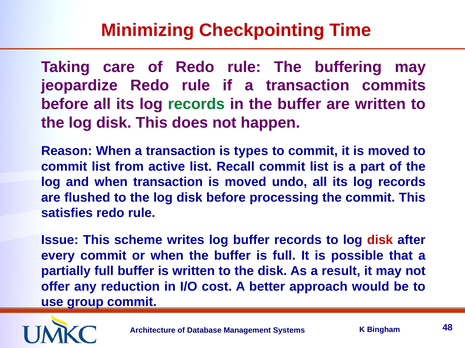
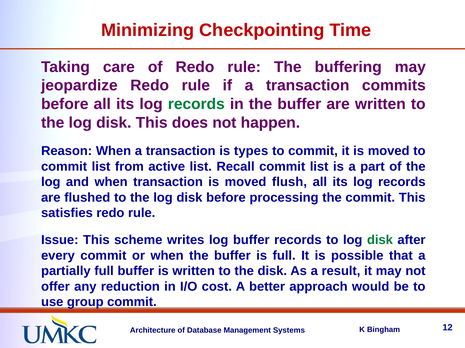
undo: undo -> flush
disk at (380, 241) colour: red -> green
48: 48 -> 12
